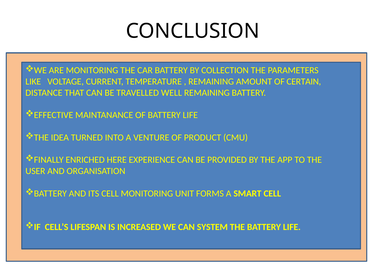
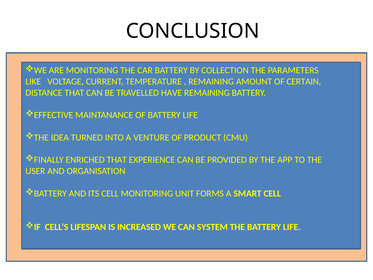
WELL: WELL -> HAVE
ENRICHED HERE: HERE -> THAT
